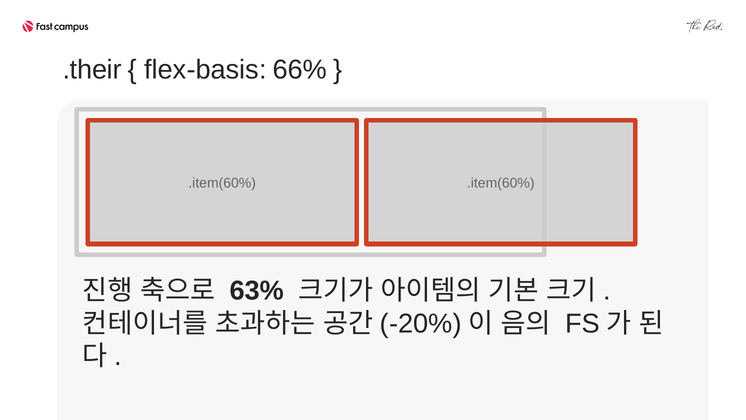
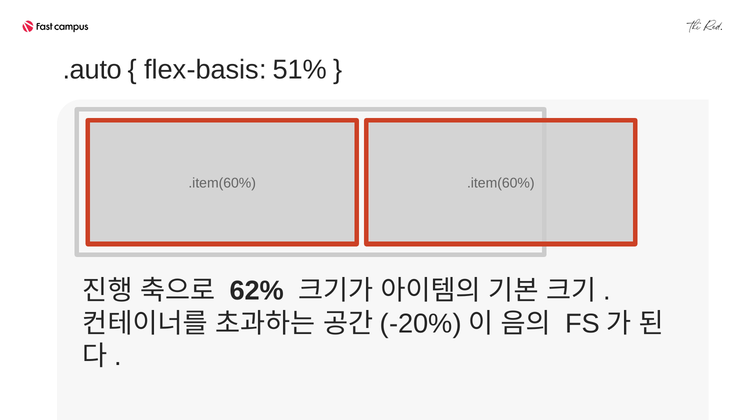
.their: .their -> .auto
66%: 66% -> 51%
63%: 63% -> 62%
